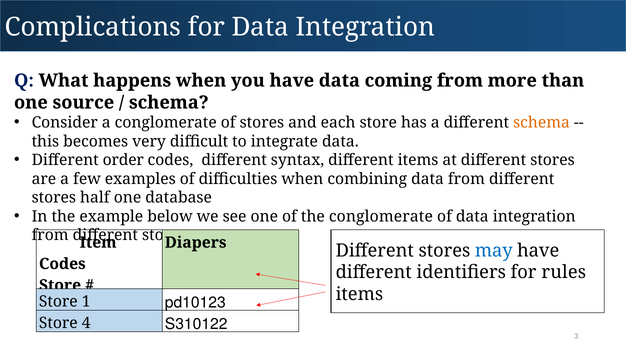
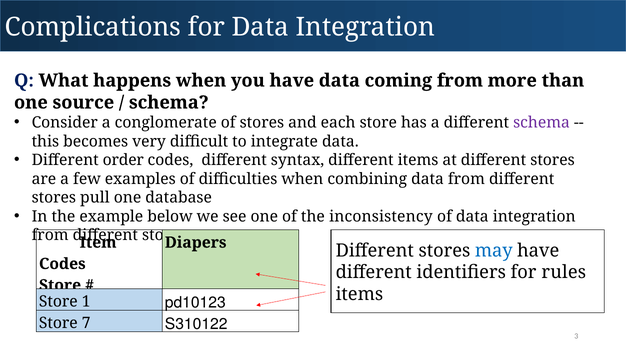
schema at (542, 123) colour: orange -> purple
half: half -> pull
the conglomerate: conglomerate -> inconsistency
4: 4 -> 7
